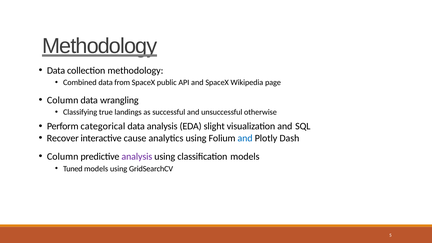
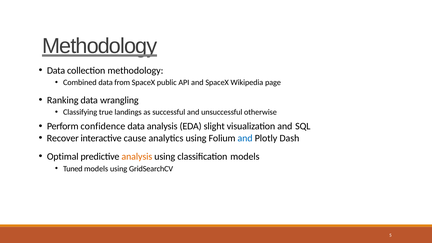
Column at (63, 100): Column -> Ranking
categorical: categorical -> confidence
Column at (63, 157): Column -> Optimal
analysis at (137, 157) colour: purple -> orange
